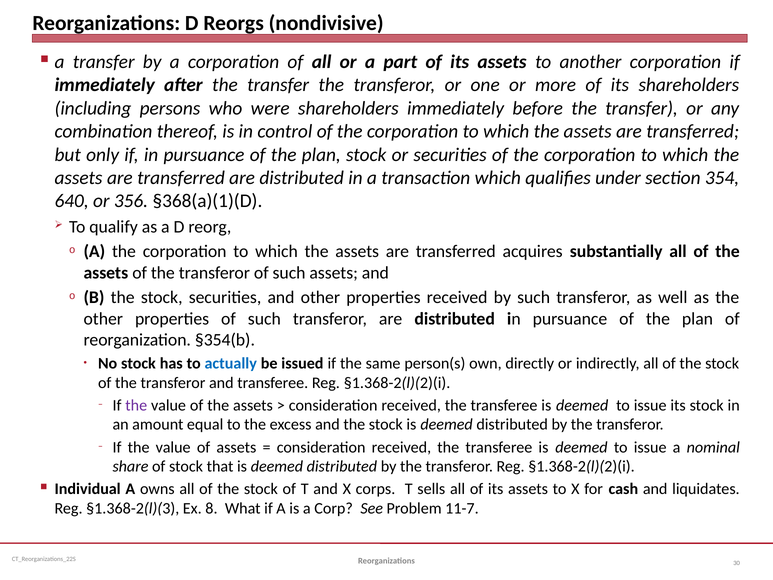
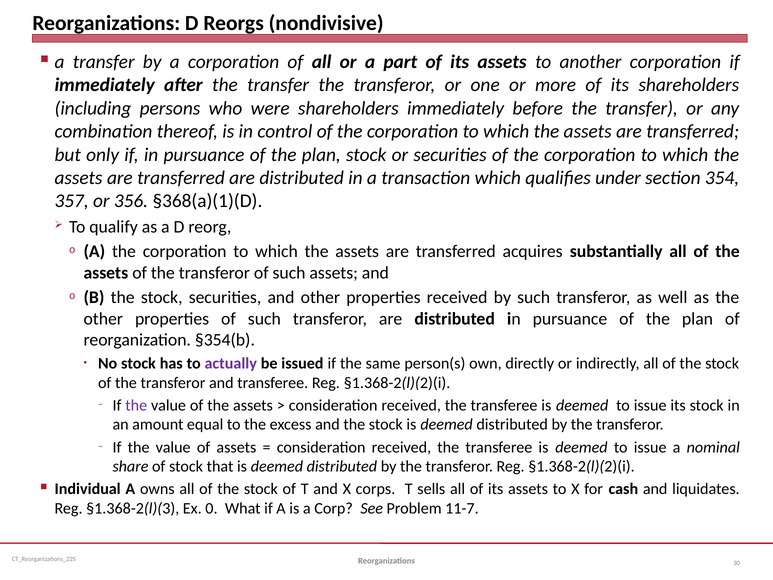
640: 640 -> 357
actually colour: blue -> purple
8: 8 -> 0
